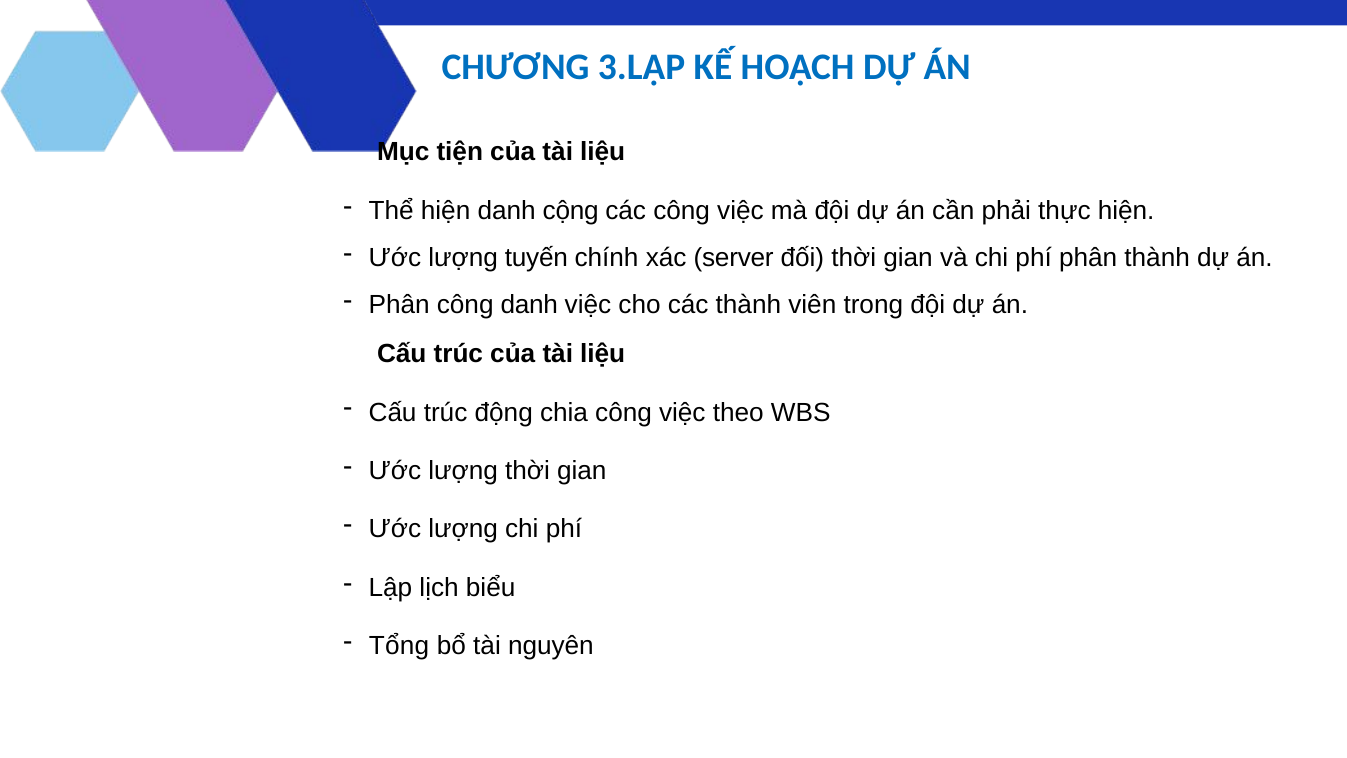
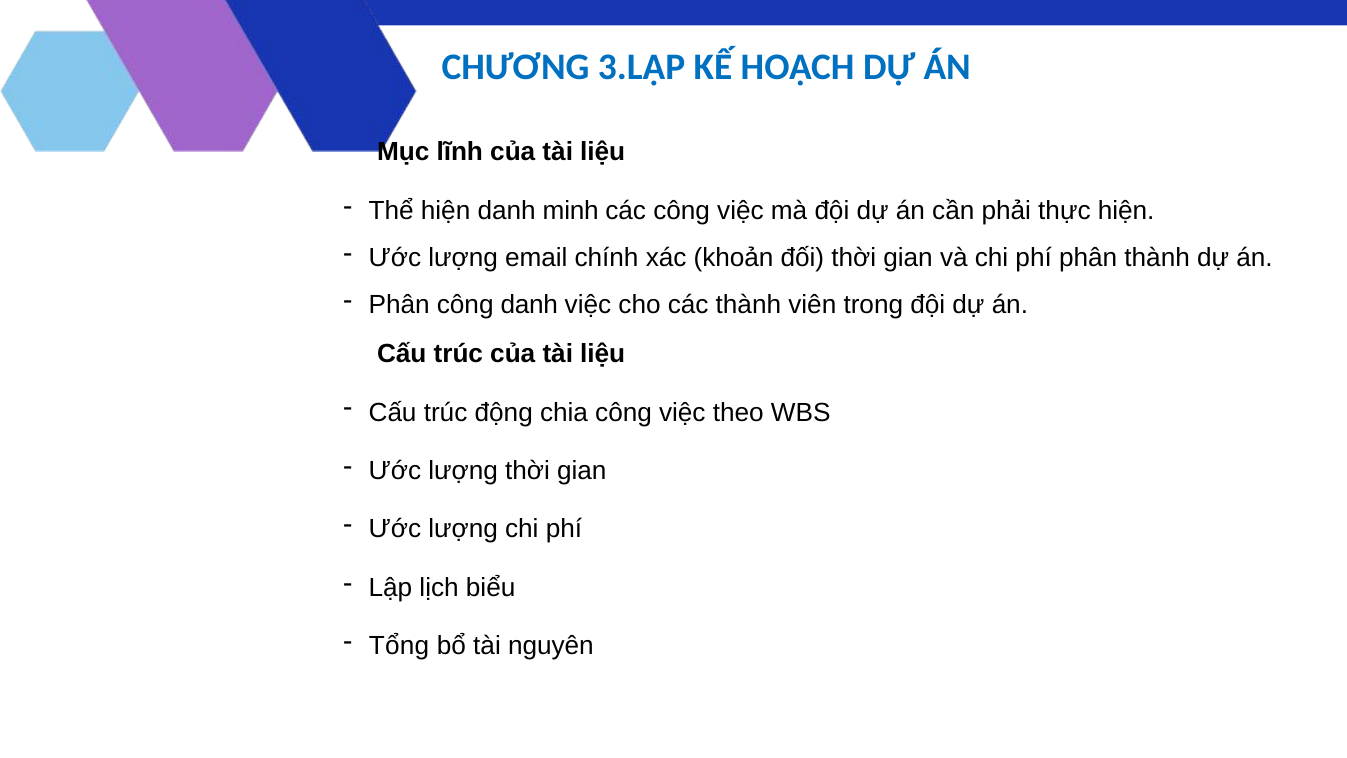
tiện: tiện -> lĩnh
cộng: cộng -> minh
tuyến: tuyến -> email
server: server -> khoản
